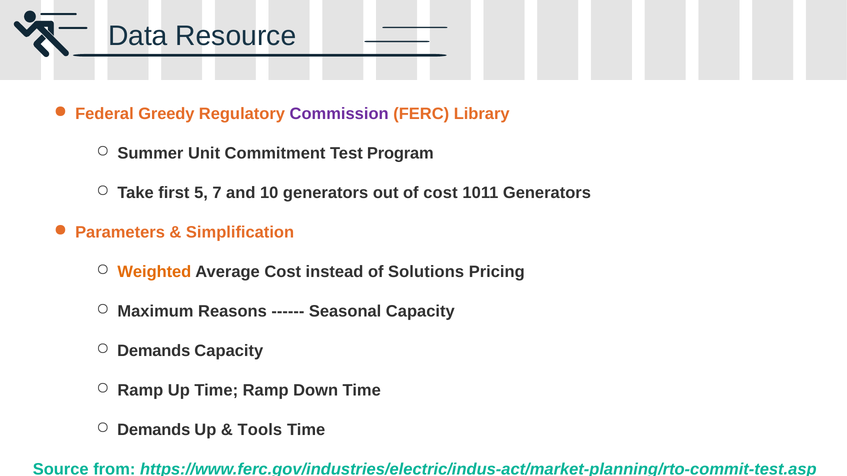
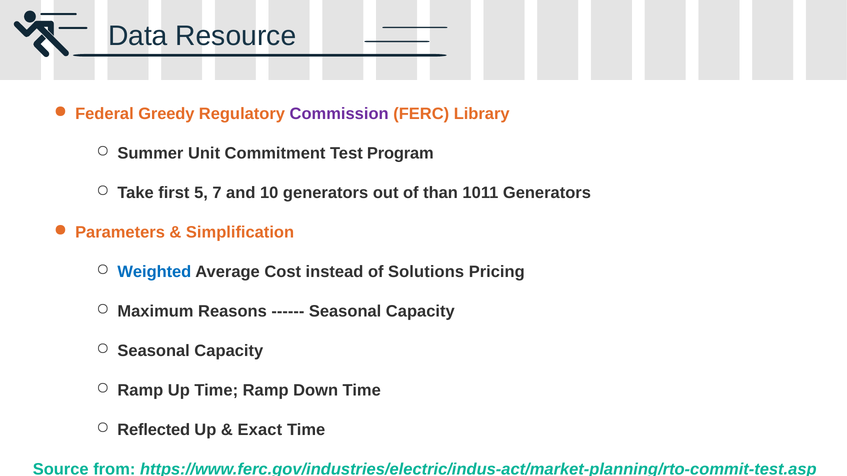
of cost: cost -> than
Weighted colour: orange -> blue
Demands at (154, 351): Demands -> Seasonal
Demands at (154, 430): Demands -> Reflected
Tools: Tools -> Exact
